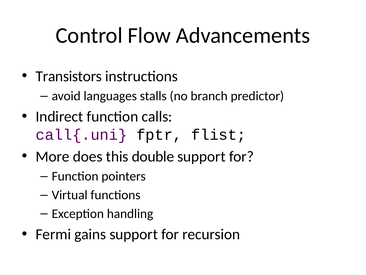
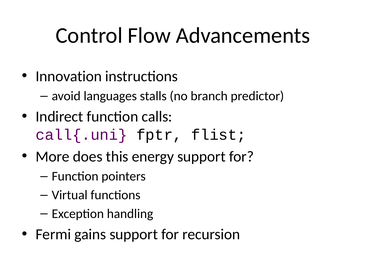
Transistors: Transistors -> Innovation
double: double -> energy
